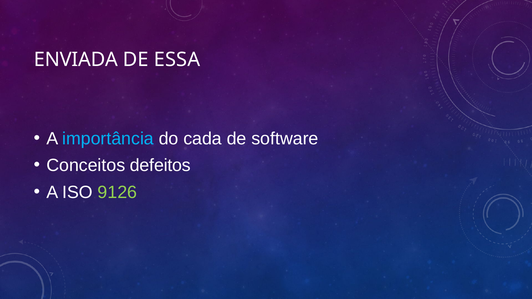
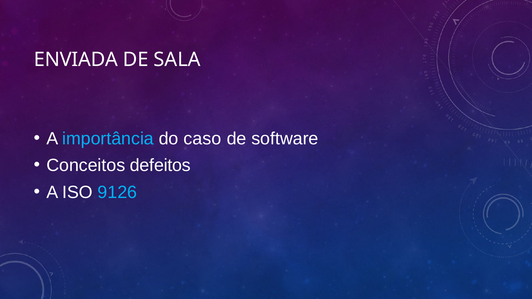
ESSA: ESSA -> SALA
cada: cada -> caso
9126 colour: light green -> light blue
